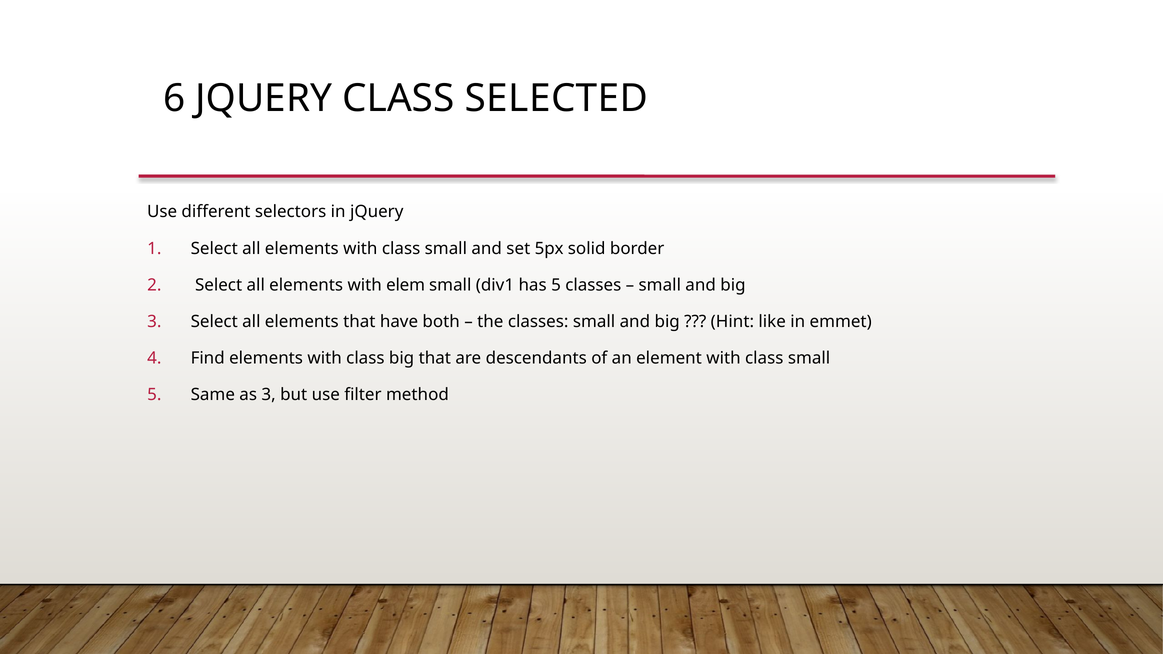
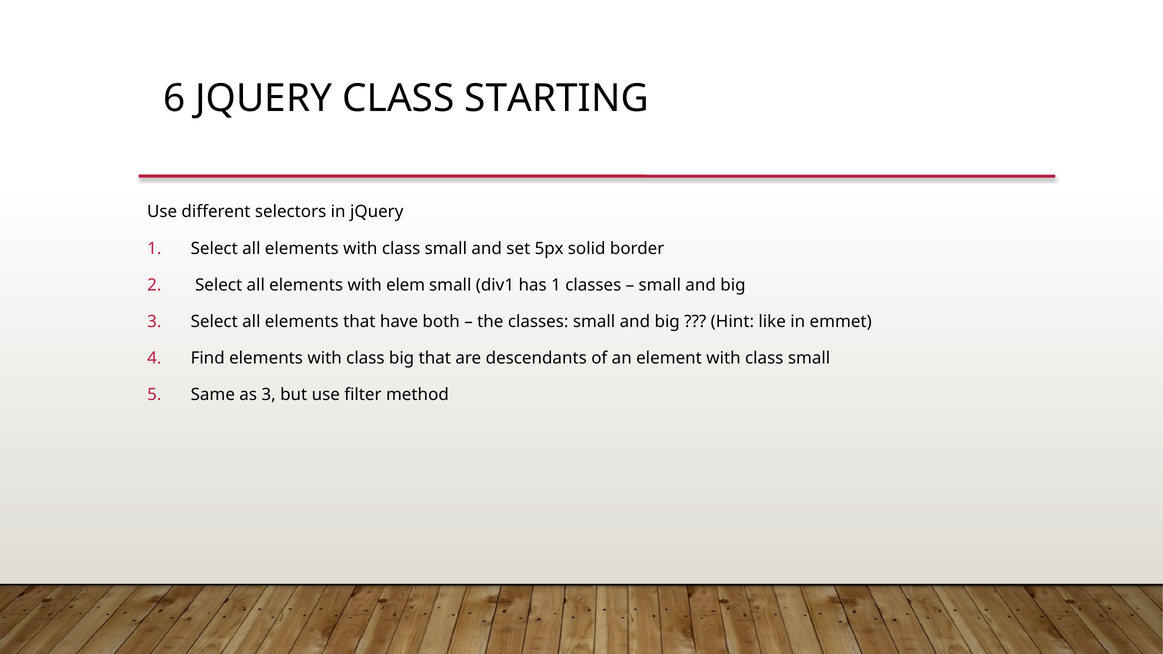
SELECTED: SELECTED -> STARTING
has 5: 5 -> 1
